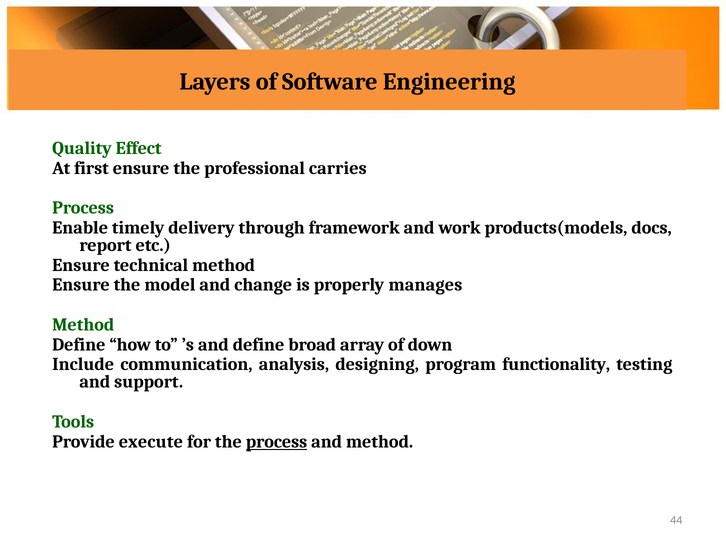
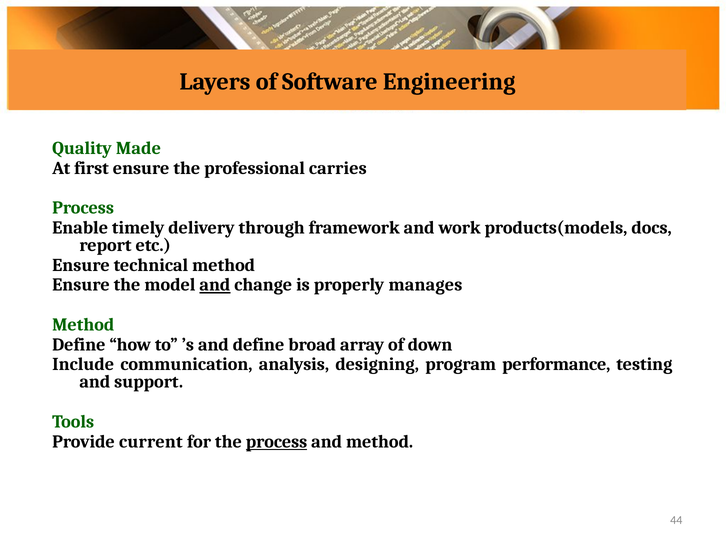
Effect: Effect -> Made
and at (215, 285) underline: none -> present
functionality: functionality -> performance
execute: execute -> current
